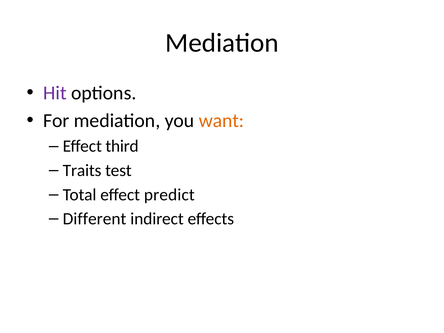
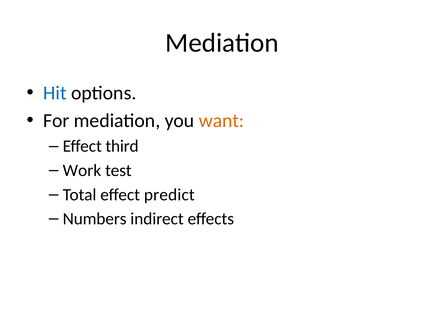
Hit colour: purple -> blue
Traits: Traits -> Work
Different: Different -> Numbers
